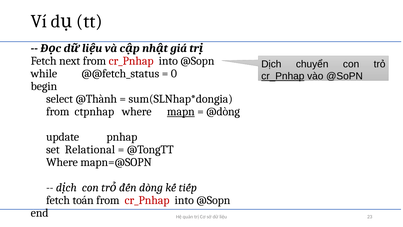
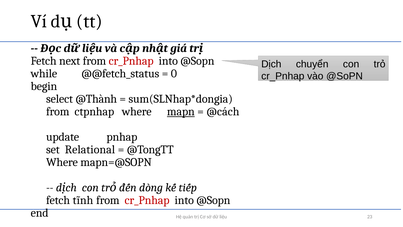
cr_Pnhap at (283, 76) underline: present -> none
@dòng: @dòng -> @cách
toán: toán -> tĩnh
